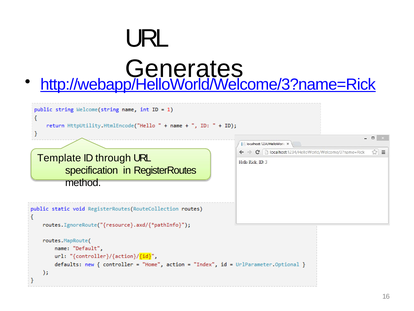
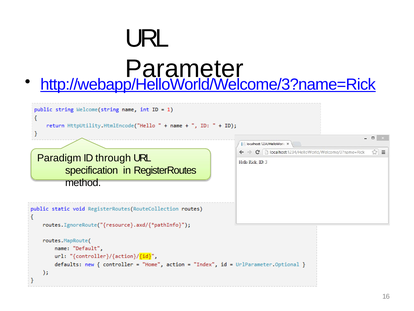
Generates: Generates -> Parameter
Template: Template -> Paradigm
